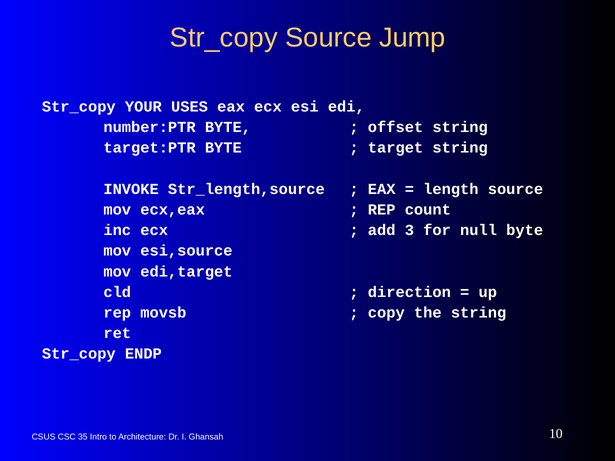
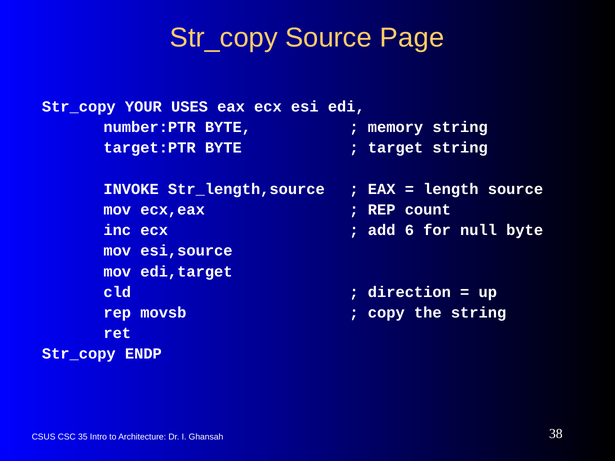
Jump: Jump -> Page
offset: offset -> memory
3: 3 -> 6
10: 10 -> 38
